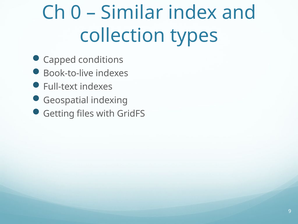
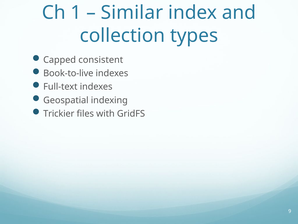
0: 0 -> 1
conditions: conditions -> consistent
Getting: Getting -> Trickier
